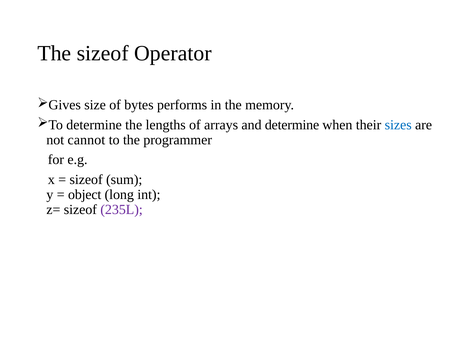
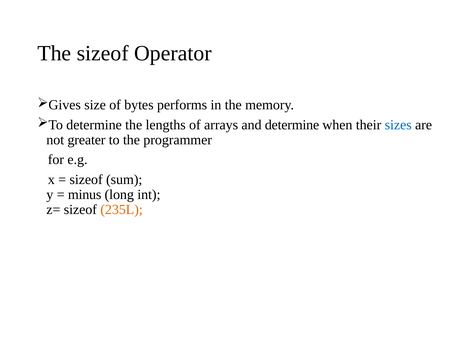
cannot: cannot -> greater
object: object -> minus
235L colour: purple -> orange
